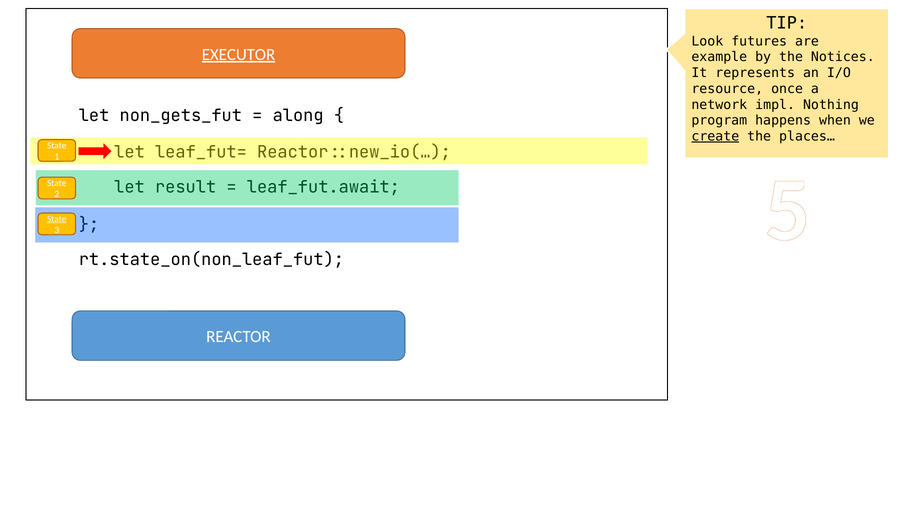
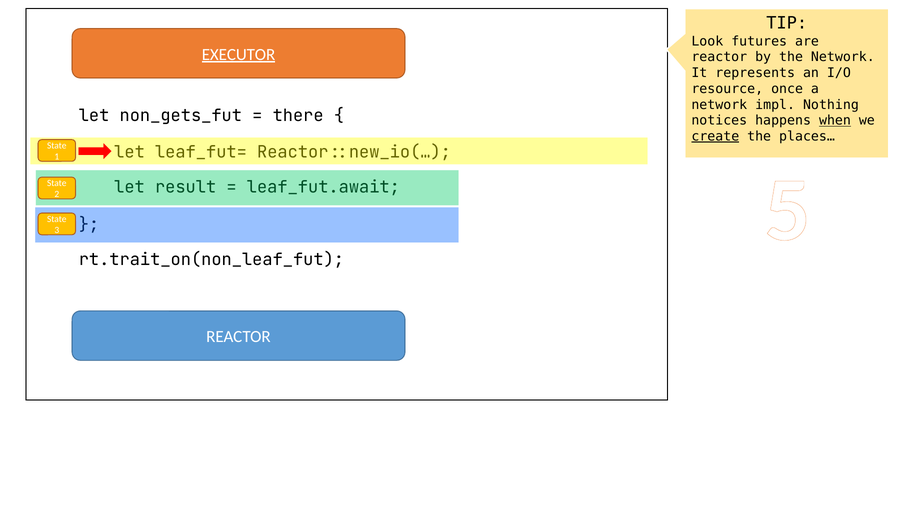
example at (719, 57): example -> reactor
the Notices: Notices -> Network
along: along -> there
program: program -> notices
when underline: none -> present
State at (57, 219) underline: present -> none
rt.state_on(non_leaf_fut: rt.state_on(non_leaf_fut -> rt.trait_on(non_leaf_fut
